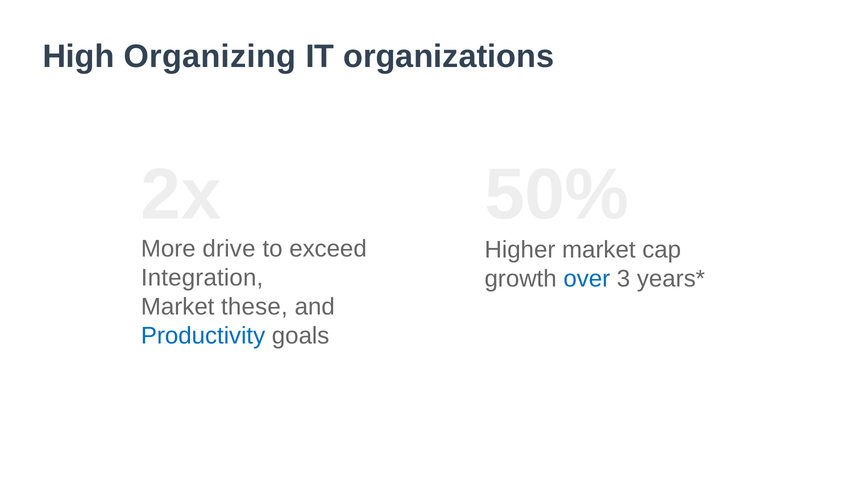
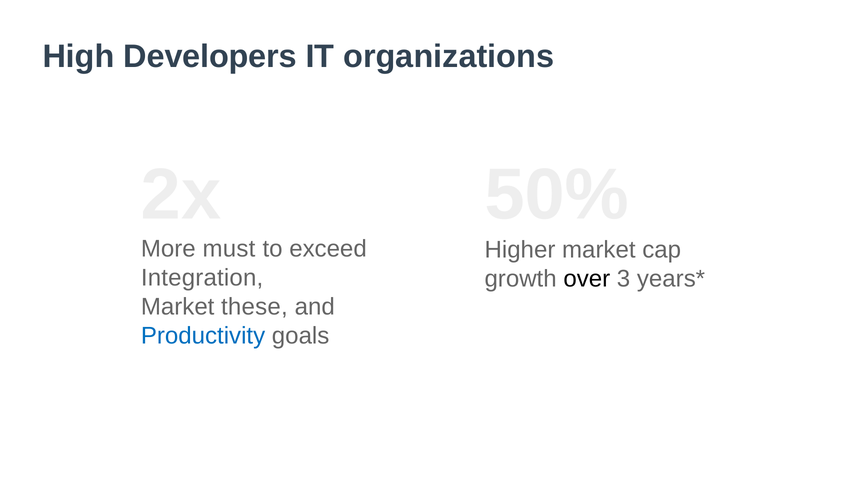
Organizing: Organizing -> Developers
drive: drive -> must
over colour: blue -> black
